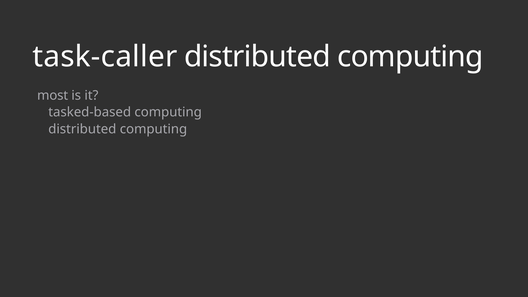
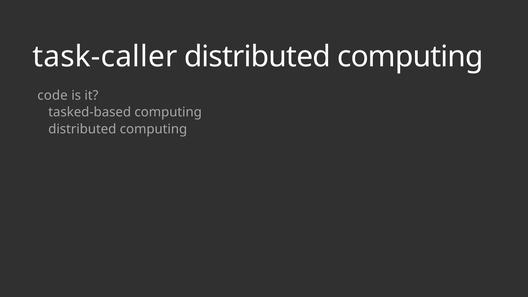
most: most -> code
